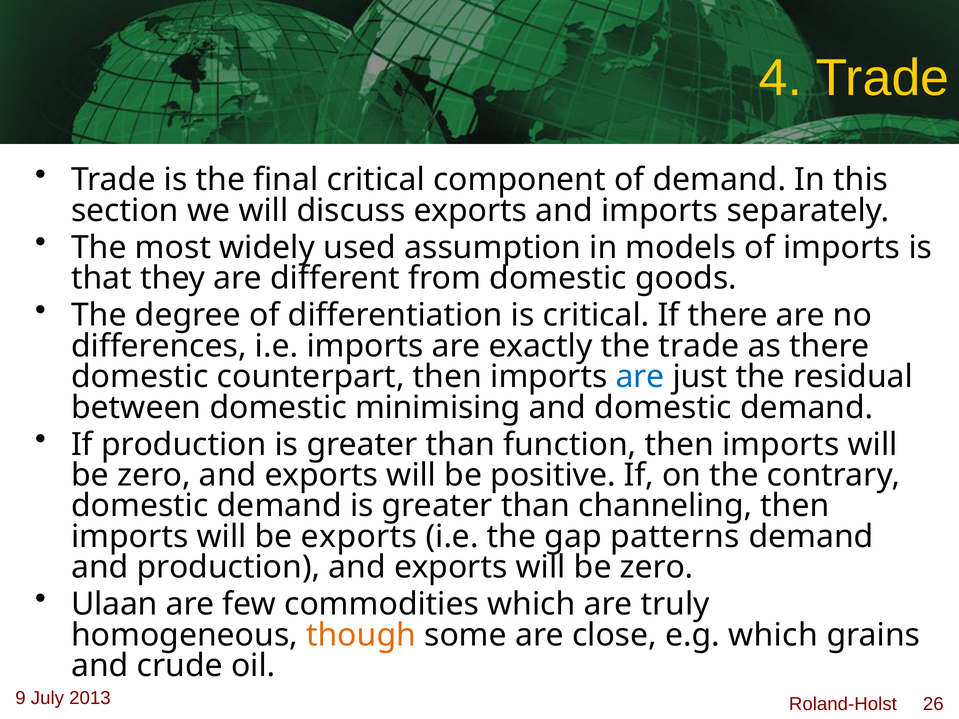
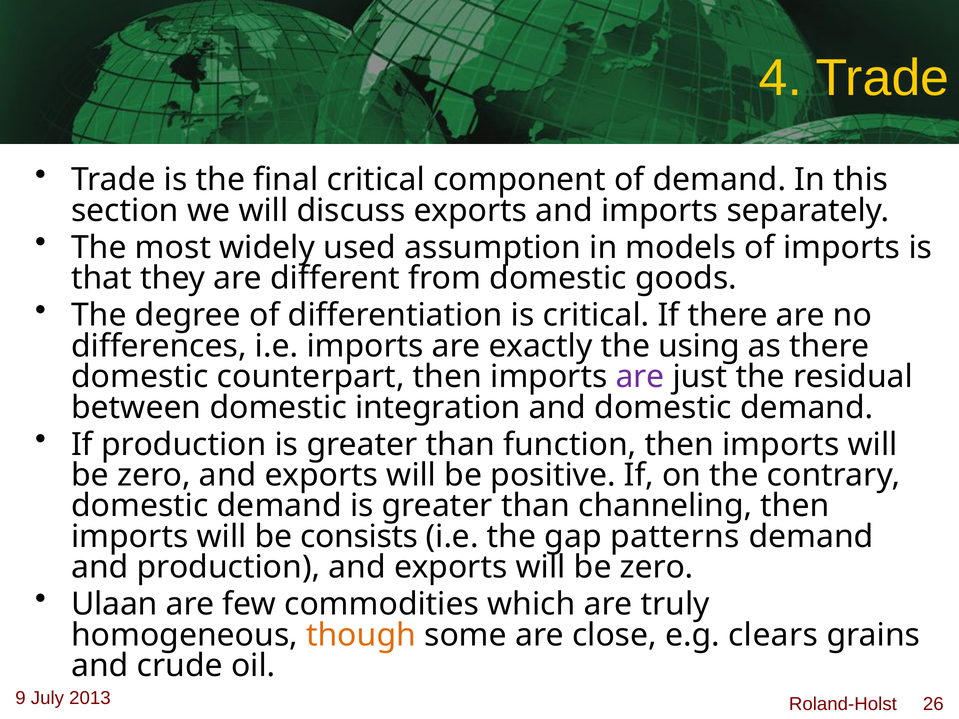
the trade: trade -> using
are at (640, 377) colour: blue -> purple
minimising: minimising -> integration
be exports: exports -> consists
e.g which: which -> clears
